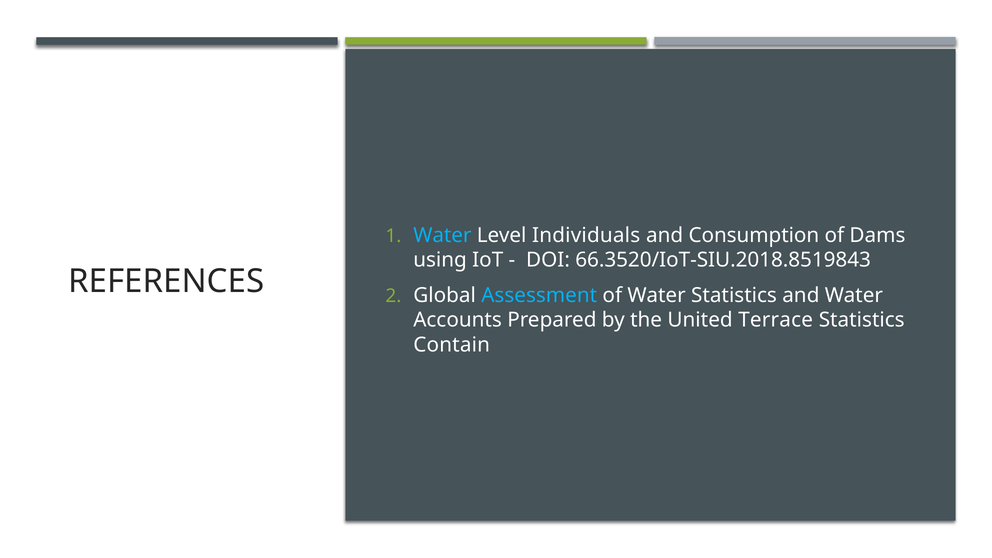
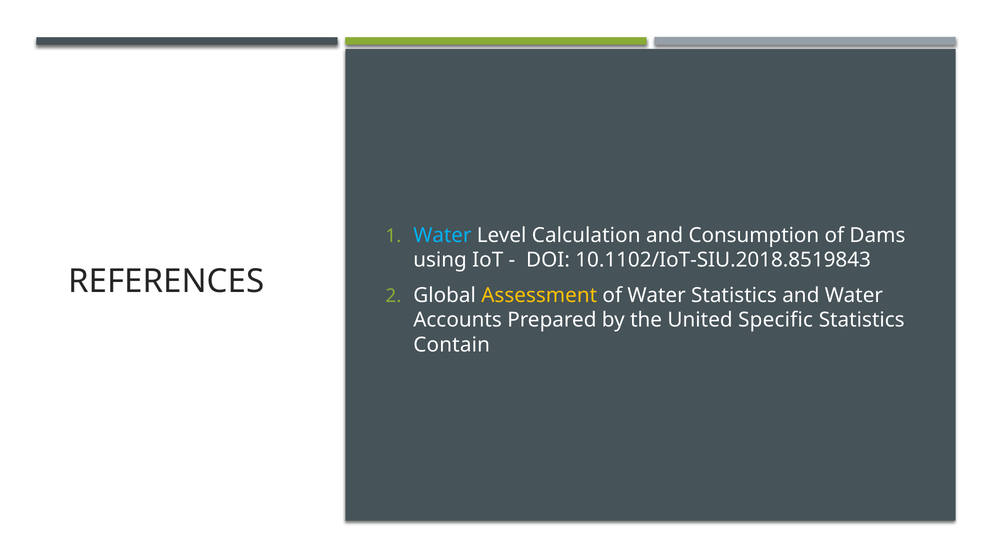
Individuals: Individuals -> Calculation
66.3520/IoT-SIU.2018.8519843: 66.3520/IoT-SIU.2018.8519843 -> 10.1102/IoT-SIU.2018.8519843
Assessment colour: light blue -> yellow
Terrace: Terrace -> Specific
